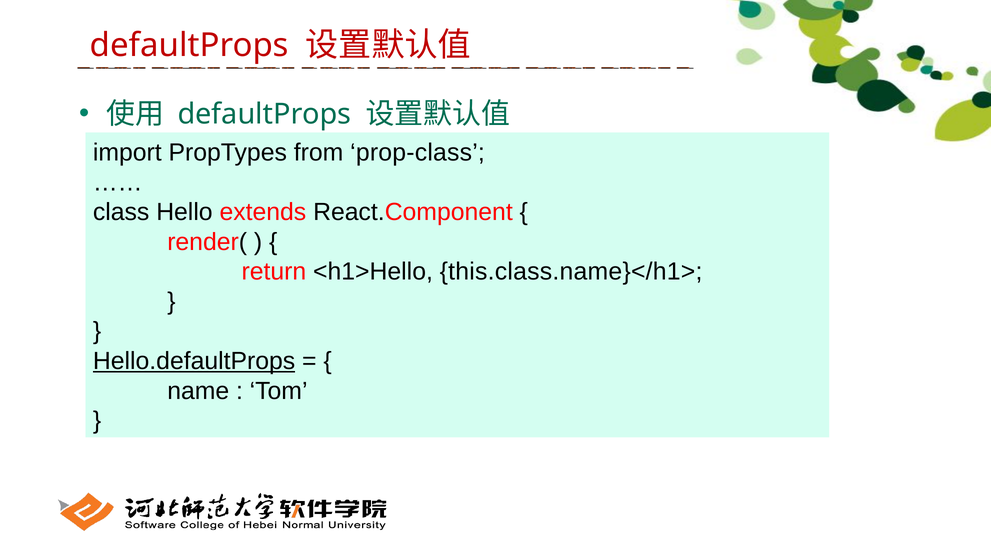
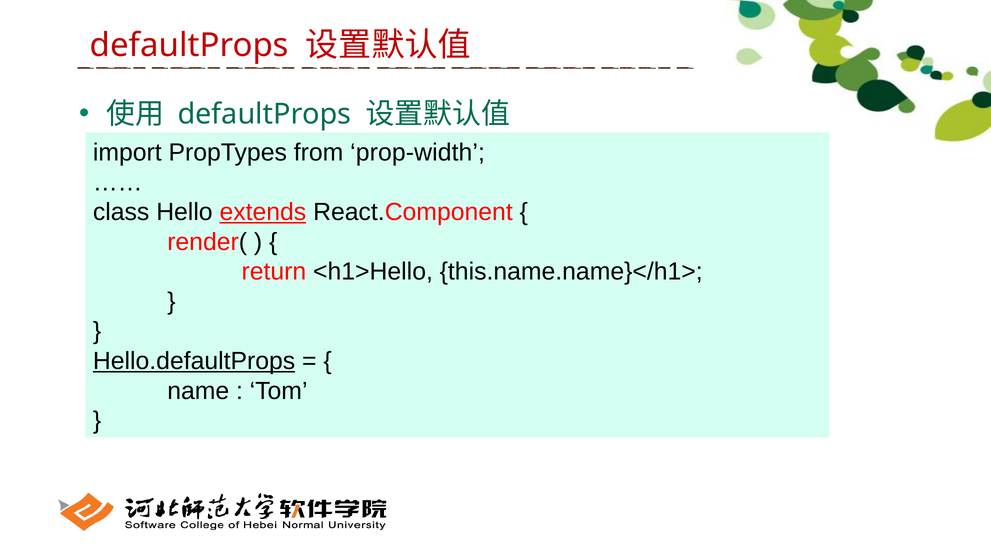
prop-class: prop-class -> prop-width
extends underline: none -> present
this.class.name}</h1>: this.class.name}</h1> -> this.name.name}</h1>
